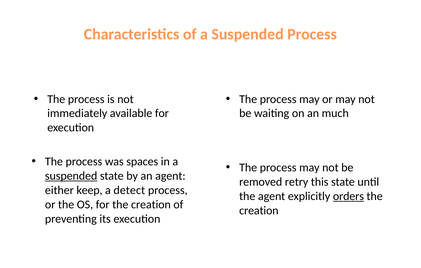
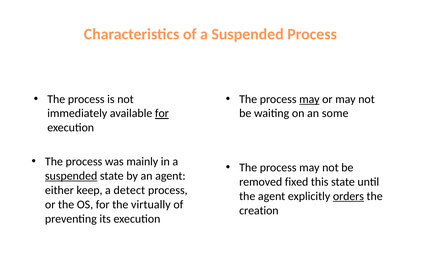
may at (309, 99) underline: none -> present
for at (162, 113) underline: none -> present
much: much -> some
spaces: spaces -> mainly
retry: retry -> fixed
for the creation: creation -> virtually
